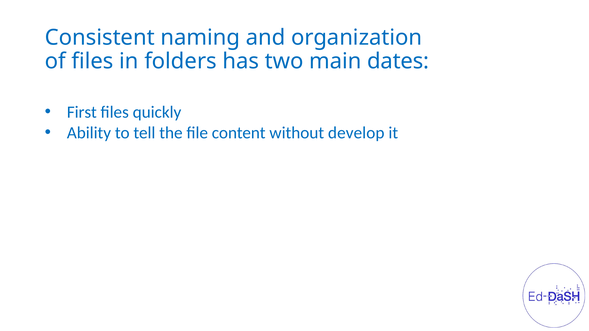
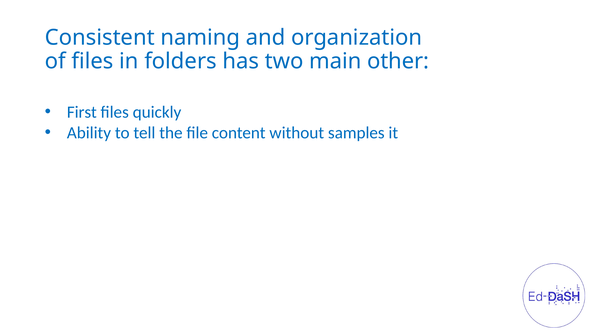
dates: dates -> other
develop: develop -> samples
